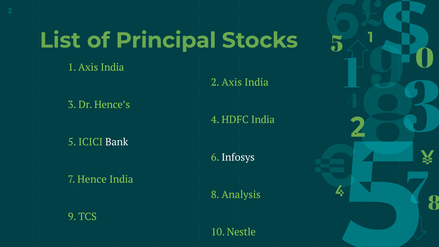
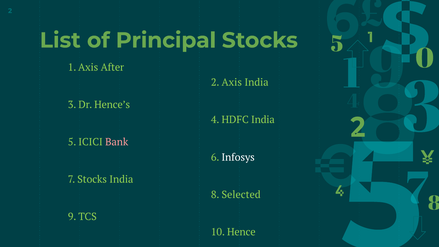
1 Axis India: India -> After
Bank colour: white -> pink
7 Hence: Hence -> Stocks
Analysis: Analysis -> Selected
Nestle: Nestle -> Hence
